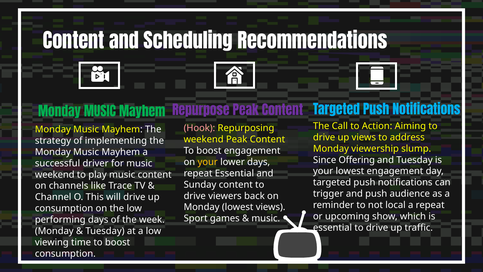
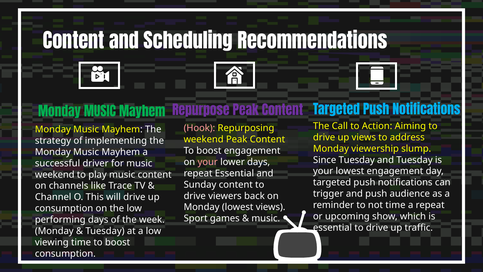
Since Offering: Offering -> Tuesday
your at (208, 162) colour: yellow -> pink
not local: local -> time
